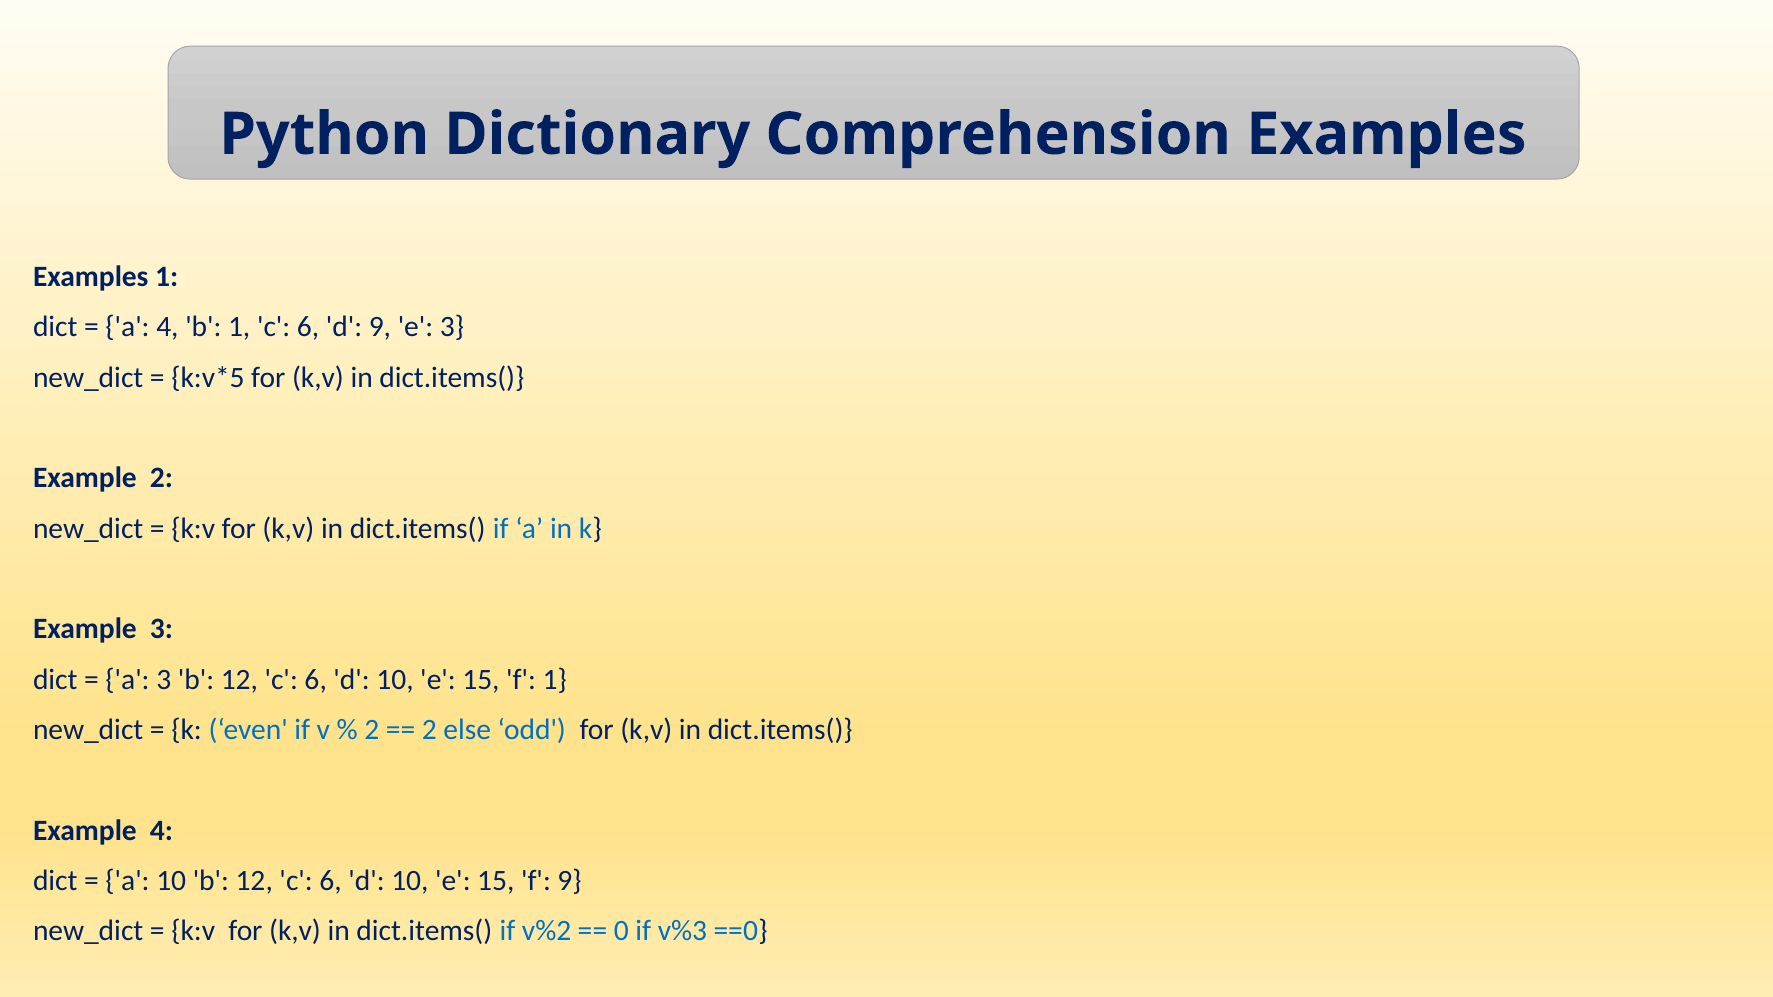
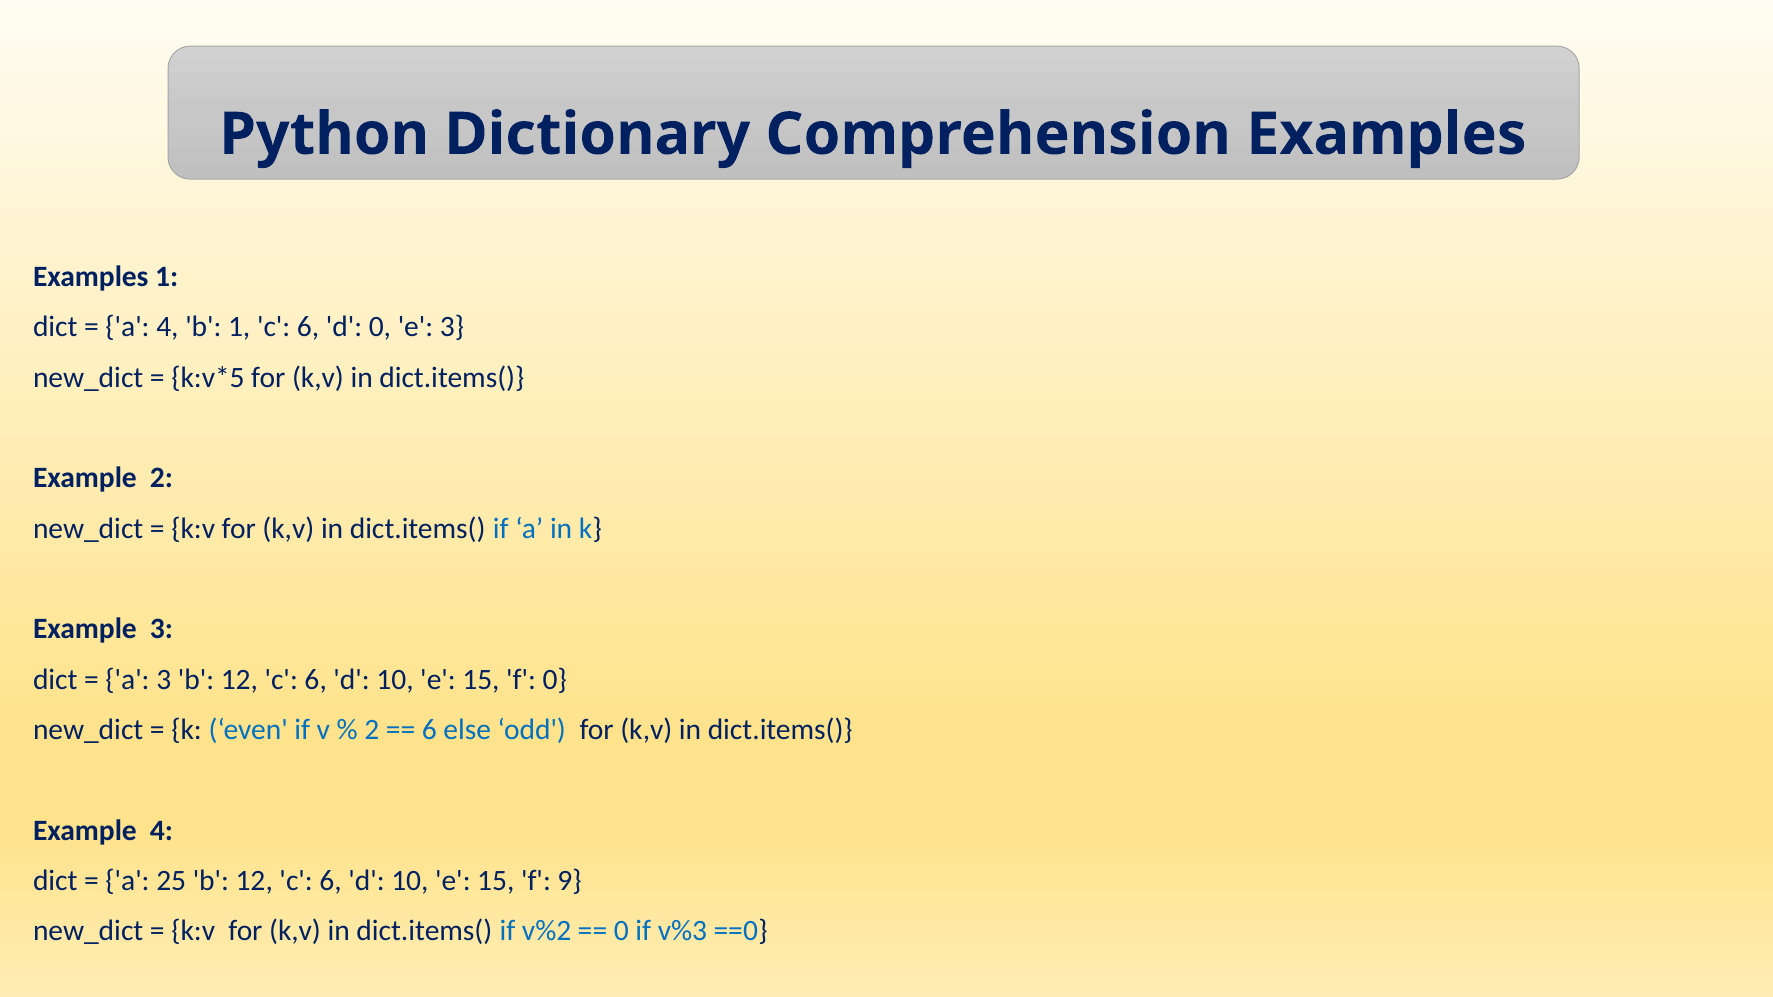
d 9: 9 -> 0
f 1: 1 -> 0
2 at (429, 730): 2 -> 6
a 10: 10 -> 25
